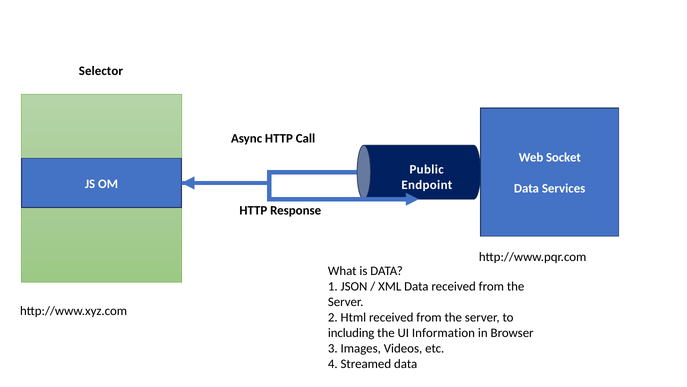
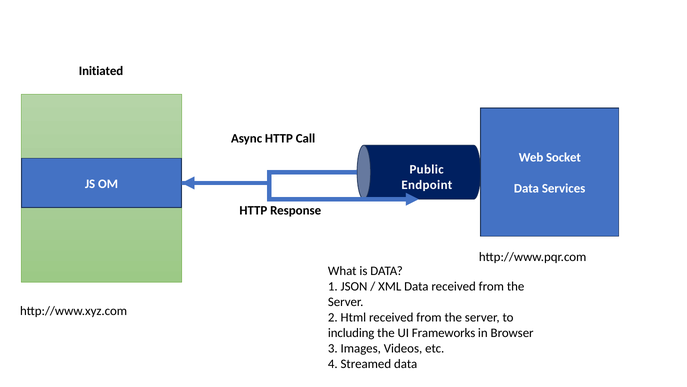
Selector: Selector -> Initiated
Information: Information -> Frameworks
